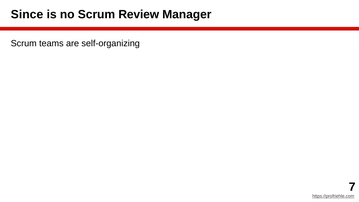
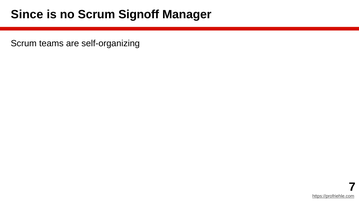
Review: Review -> Signoff
